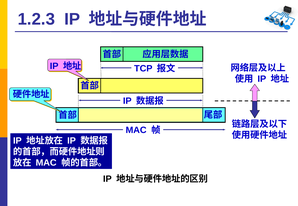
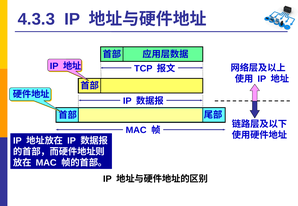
1.2.3: 1.2.3 -> 4.3.3
